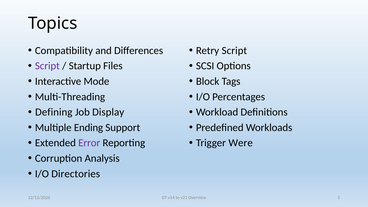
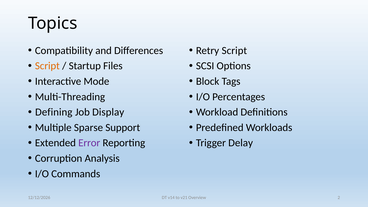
Script at (47, 66) colour: purple -> orange
Ending: Ending -> Sparse
Were: Were -> Delay
Directories: Directories -> Commands
